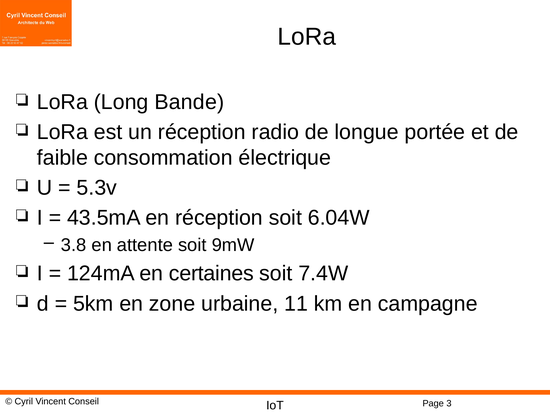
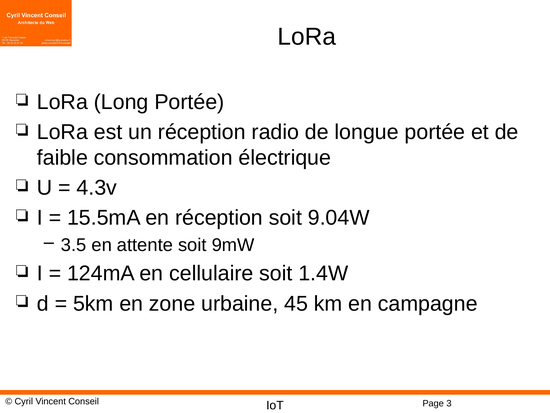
Long Bande: Bande -> Portée
5.3v: 5.3v -> 4.3v
43.5mA: 43.5mA -> 15.5mA
6.04W: 6.04W -> 9.04W
3.8: 3.8 -> 3.5
certaines: certaines -> cellulaire
7.4W: 7.4W -> 1.4W
11: 11 -> 45
